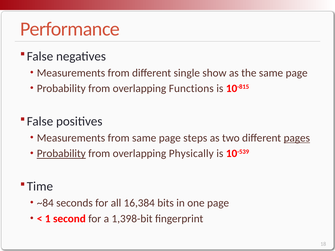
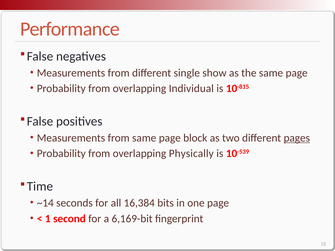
Functions: Functions -> Individual
steps: steps -> block
Probability at (61, 154) underline: present -> none
~84: ~84 -> ~14
1,398-bit: 1,398-bit -> 6,169-bit
